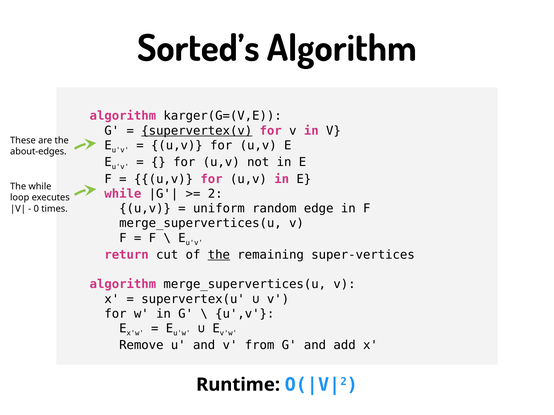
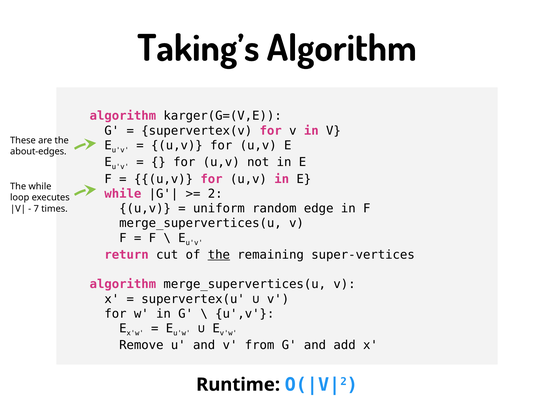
Sorted’s: Sorted’s -> Taking’s
supervertex(v underline: present -> none
0: 0 -> 7
